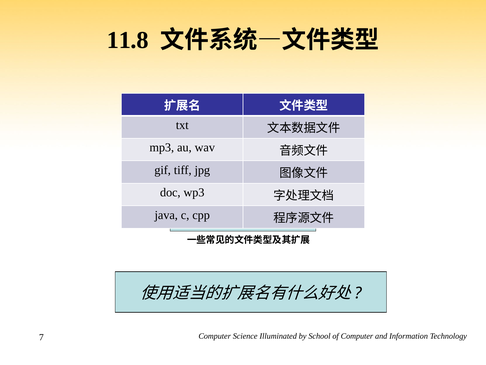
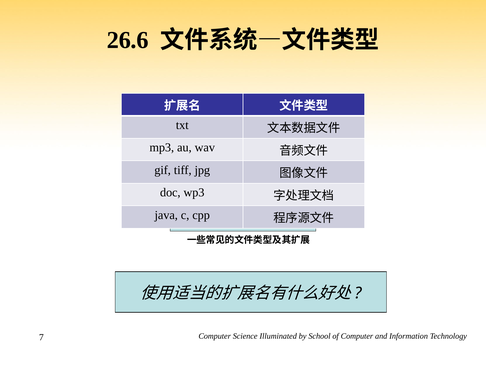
11.8: 11.8 -> 26.6
